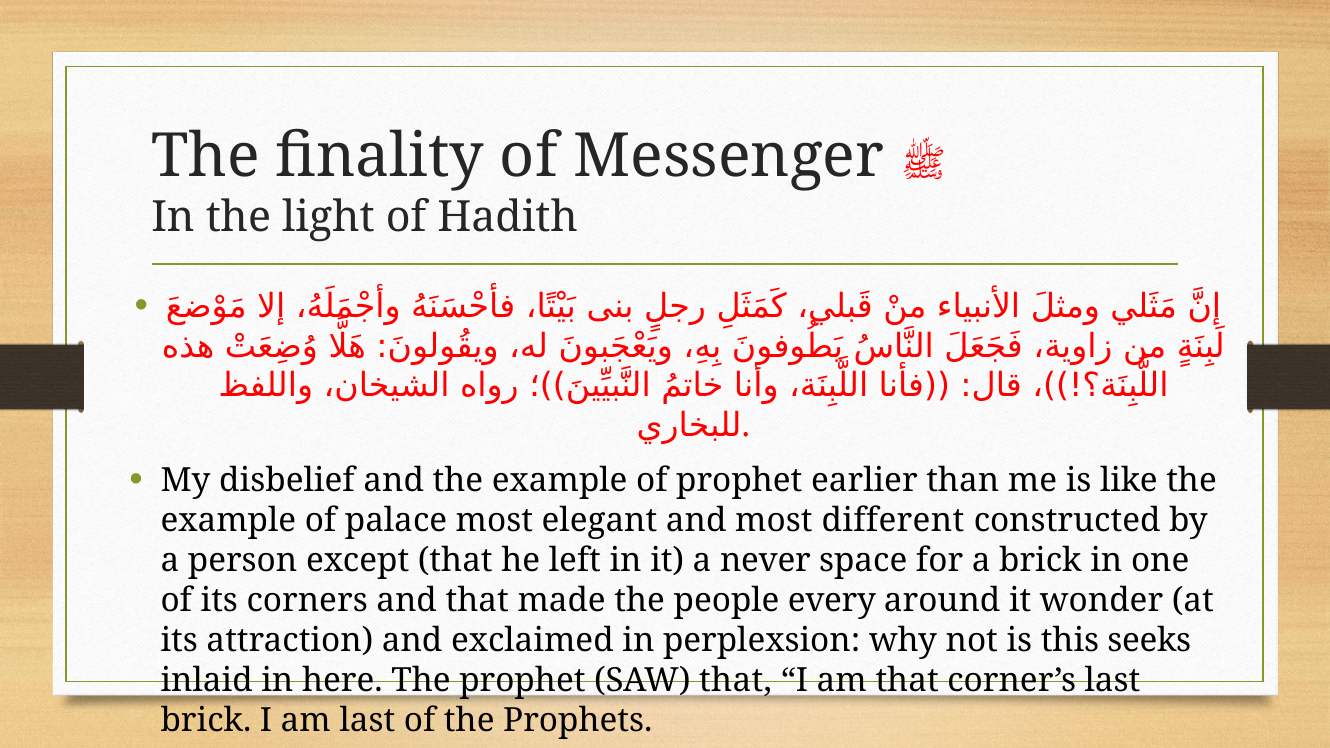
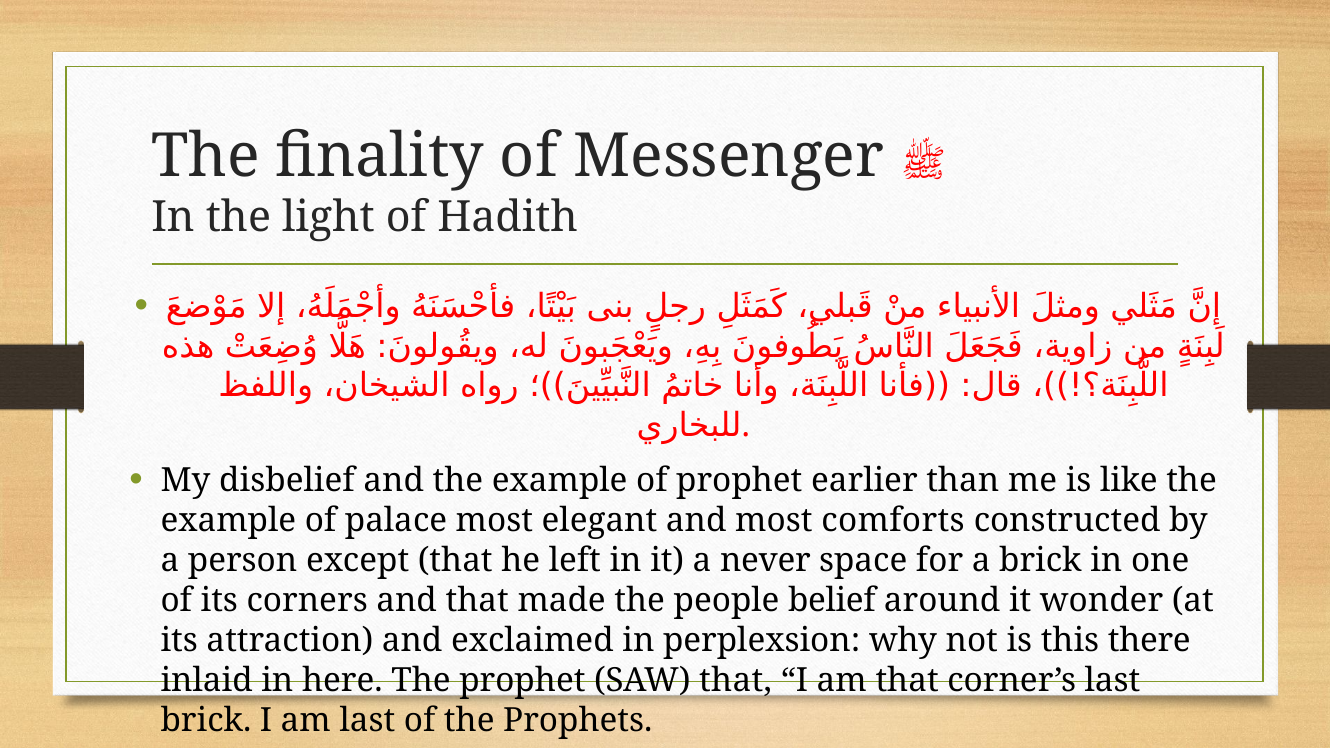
different: different -> comforts
every: every -> belief
seeks: seeks -> there
